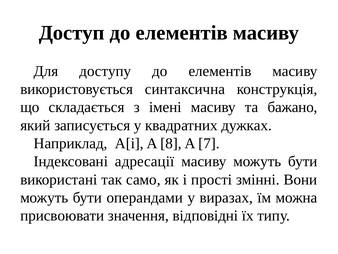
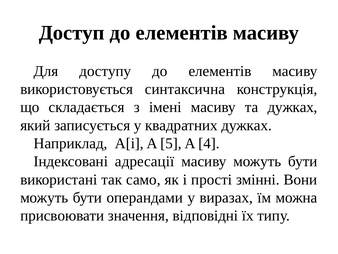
та бажано: бажано -> дужках
8: 8 -> 5
7: 7 -> 4
